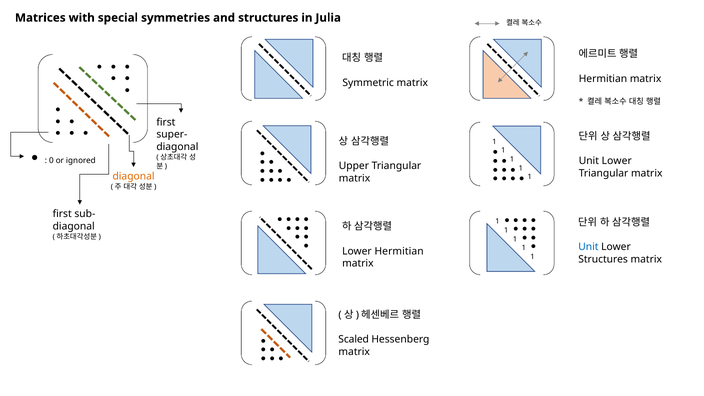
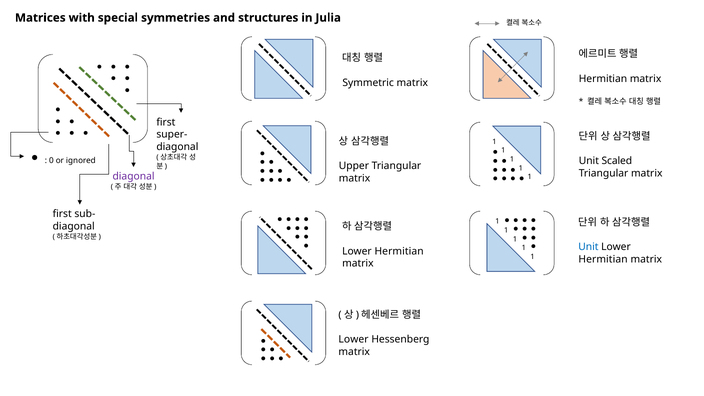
Lower at (617, 161): Lower -> Scaled
diagonal at (134, 177) colour: orange -> purple
Structures at (603, 259): Structures -> Hermitian
Scaled at (354, 339): Scaled -> Lower
